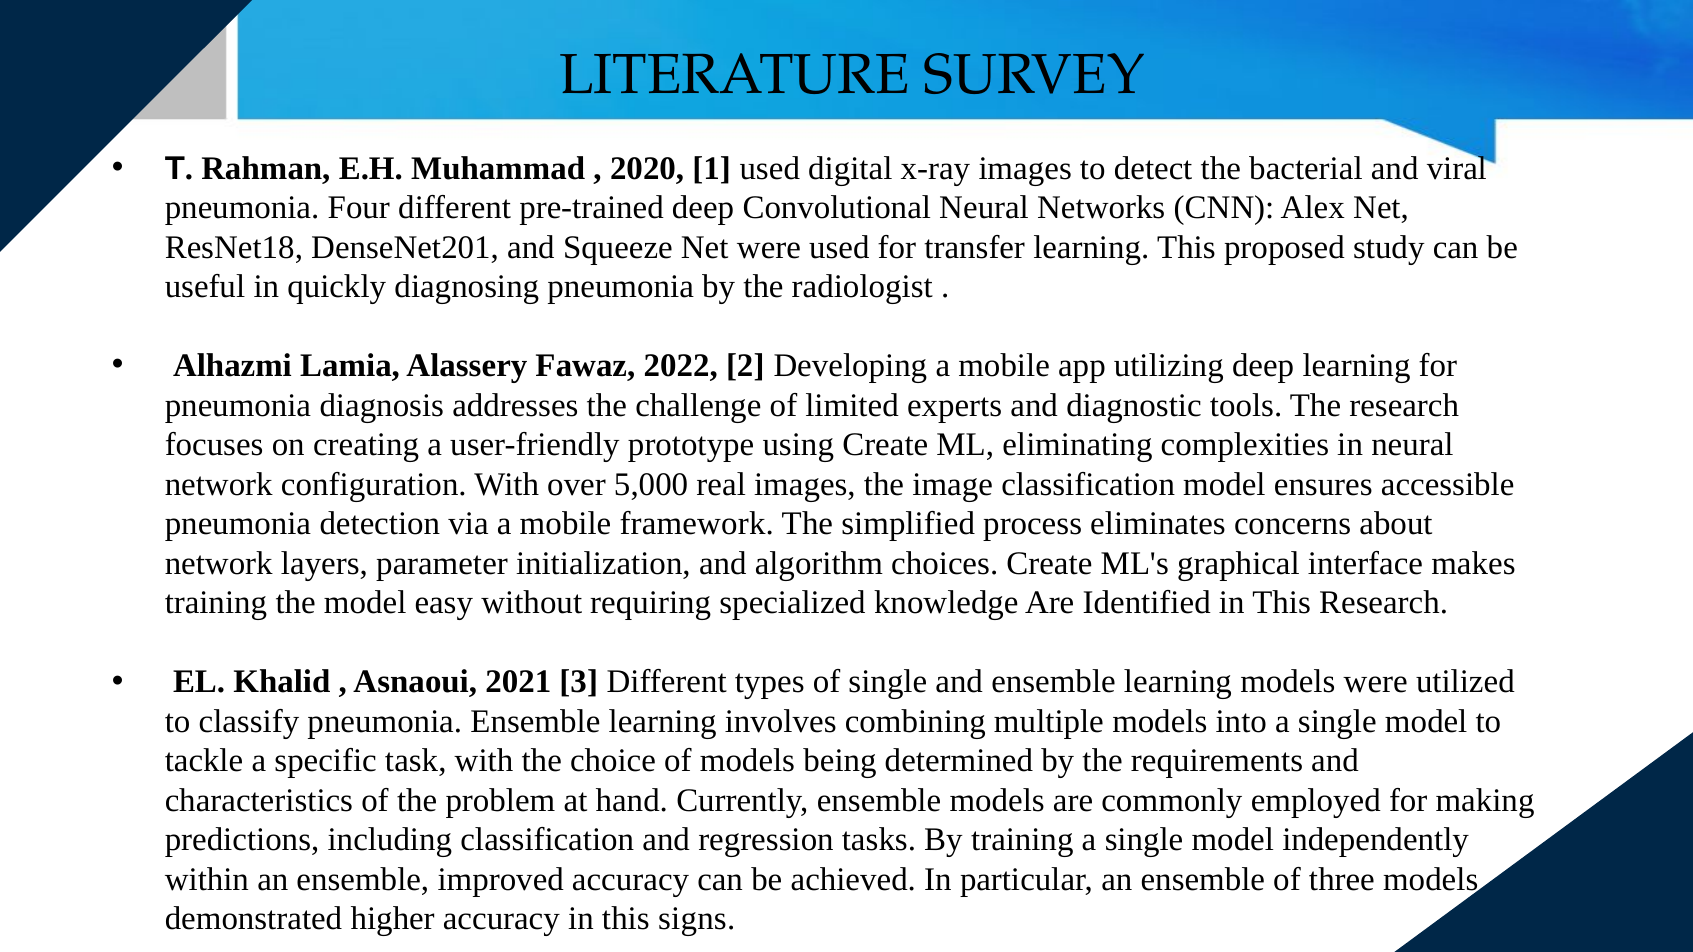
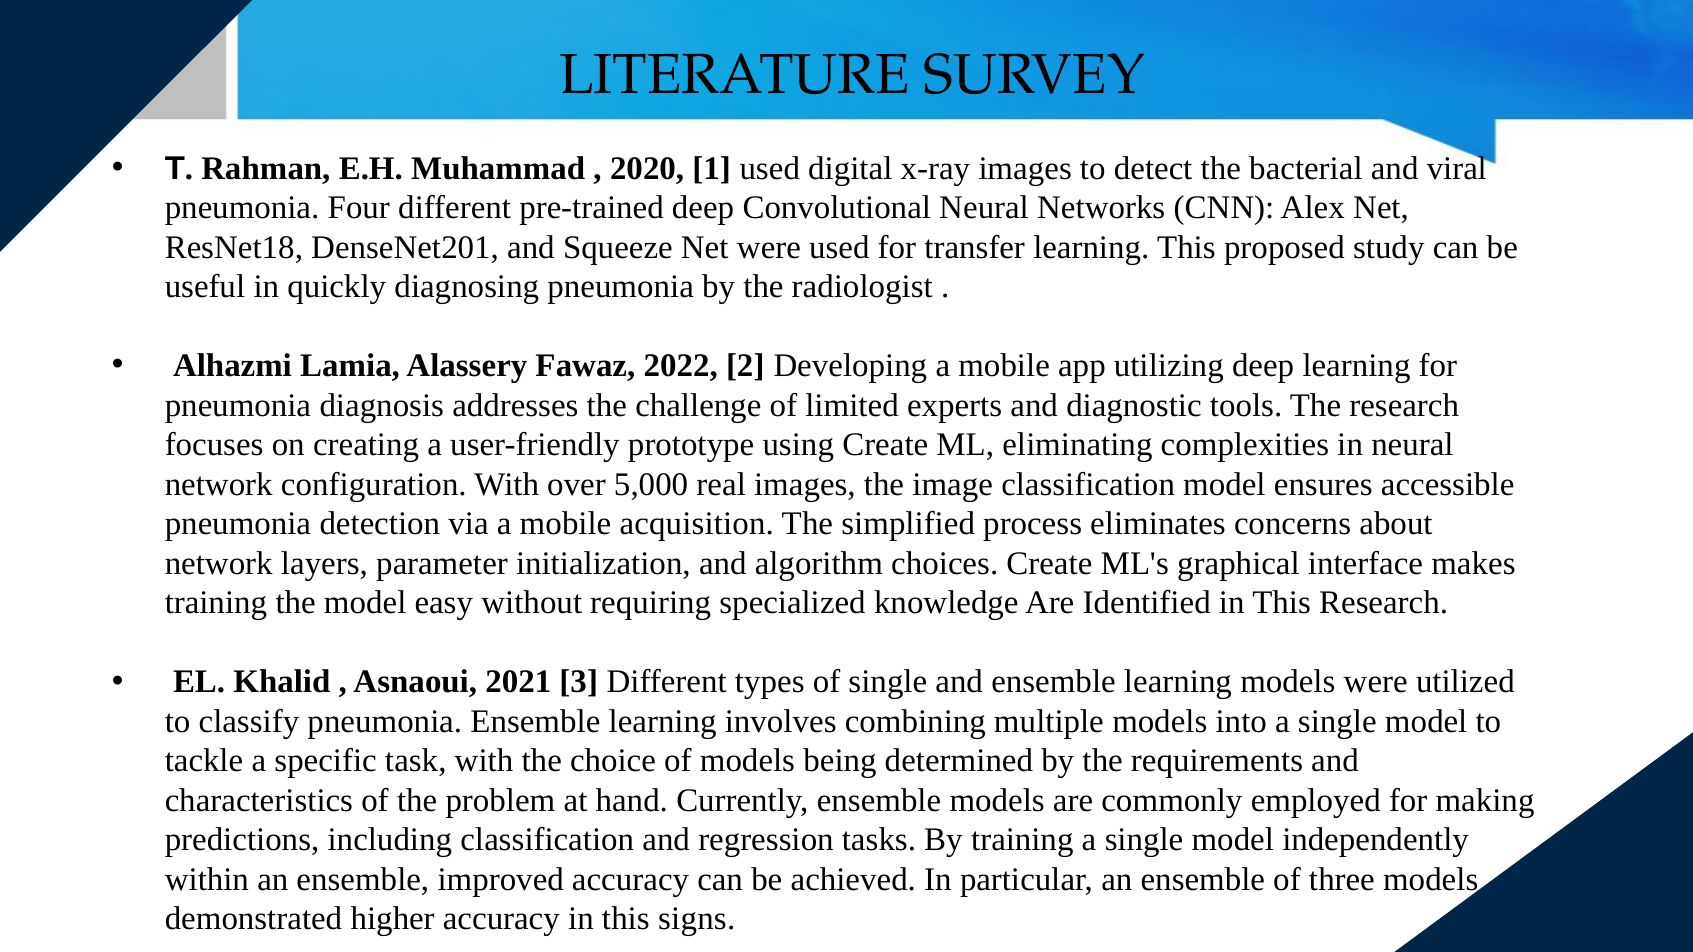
framework: framework -> acquisition
